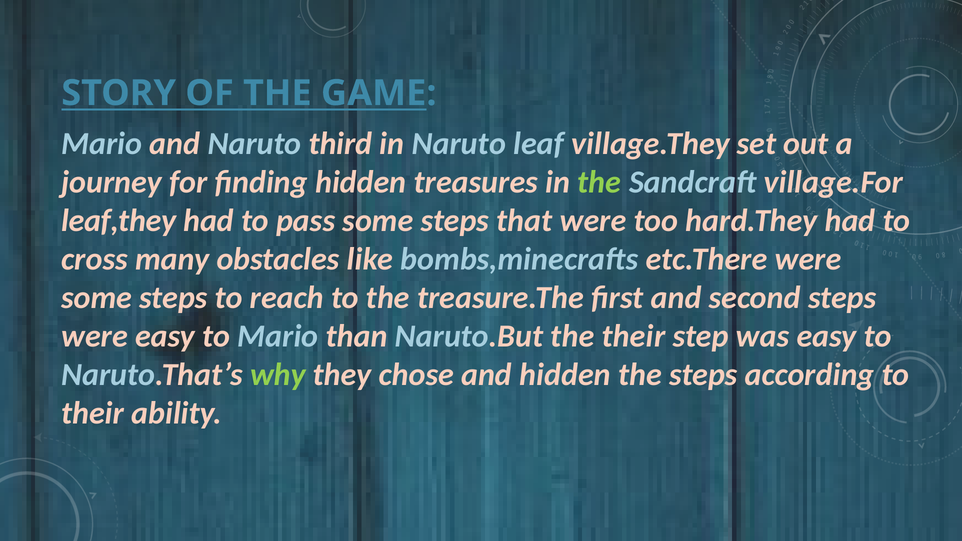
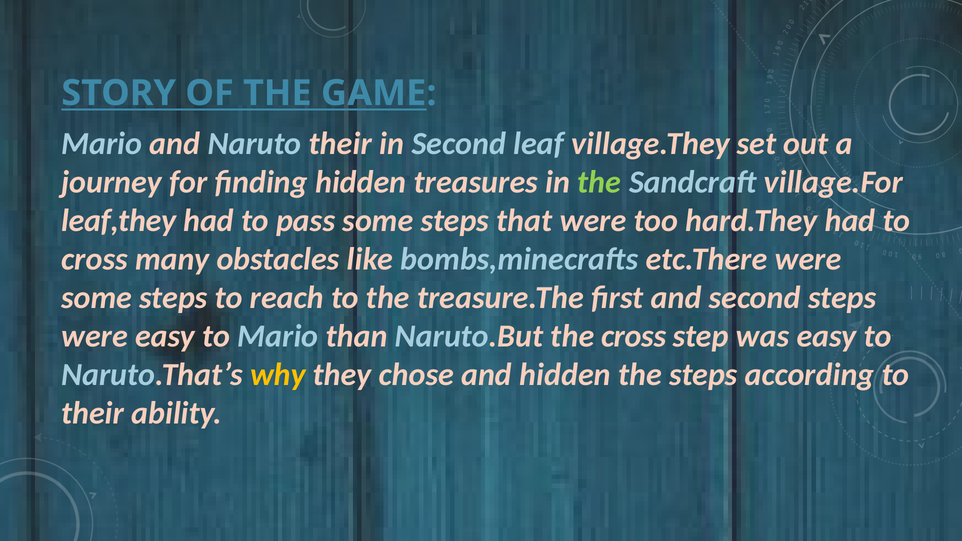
Naruto third: third -> their
in Naruto: Naruto -> Second
the their: their -> cross
why colour: light green -> yellow
